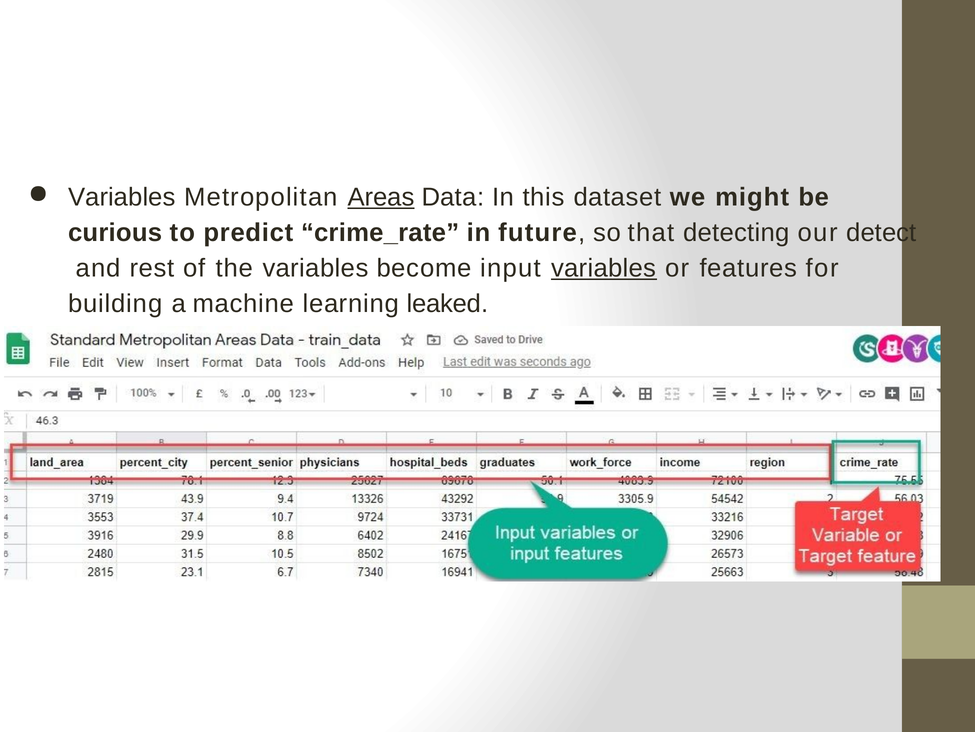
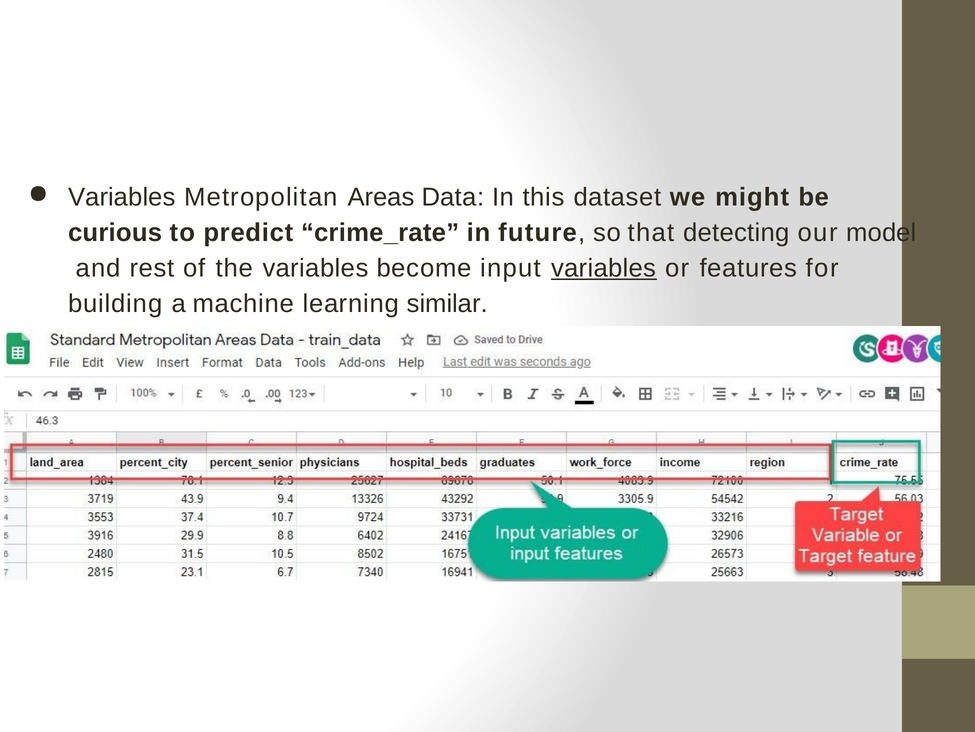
Areas underline: present -> none
detect: detect -> model
leaked: leaked -> similar
